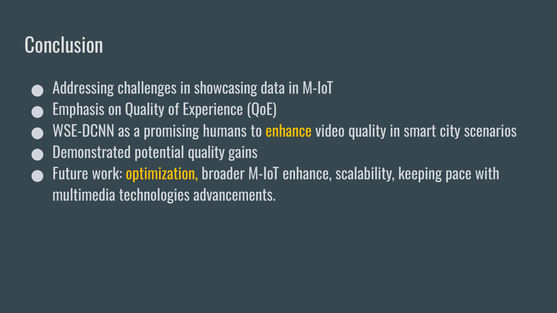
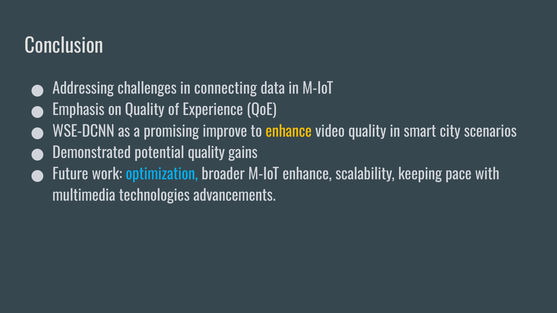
showcasing: showcasing -> connecting
humans: humans -> improve
optimization colour: yellow -> light blue
